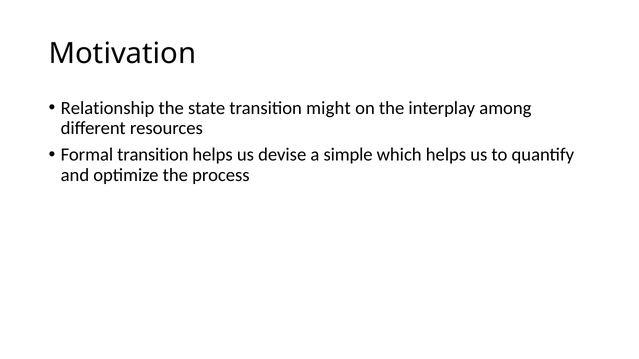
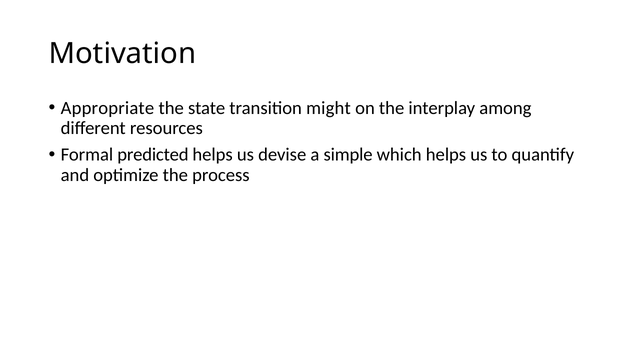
Relationship: Relationship -> Appropriate
Formal transition: transition -> predicted
